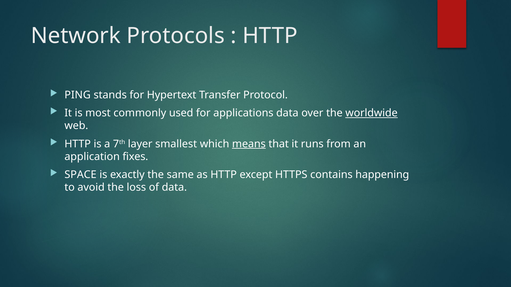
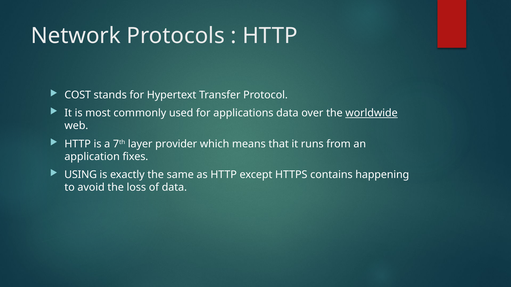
PING: PING -> COST
smallest: smallest -> provider
means underline: present -> none
SPACE: SPACE -> USING
